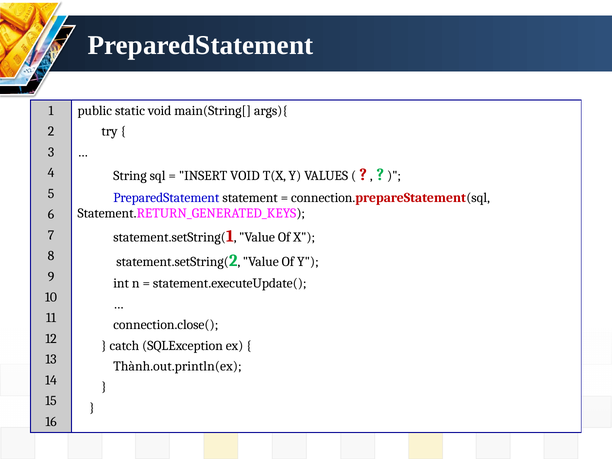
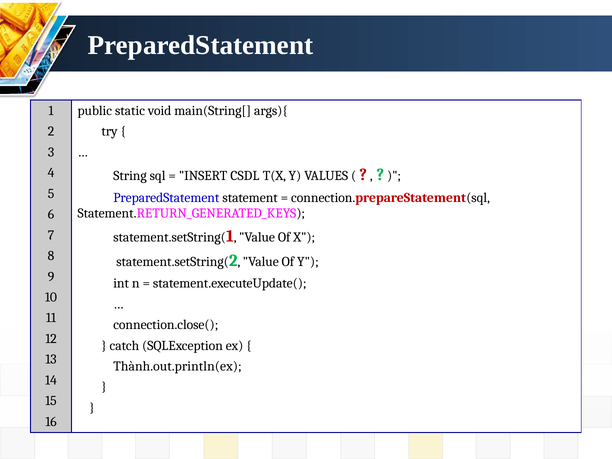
INSERT VOID: VOID -> CSDL
